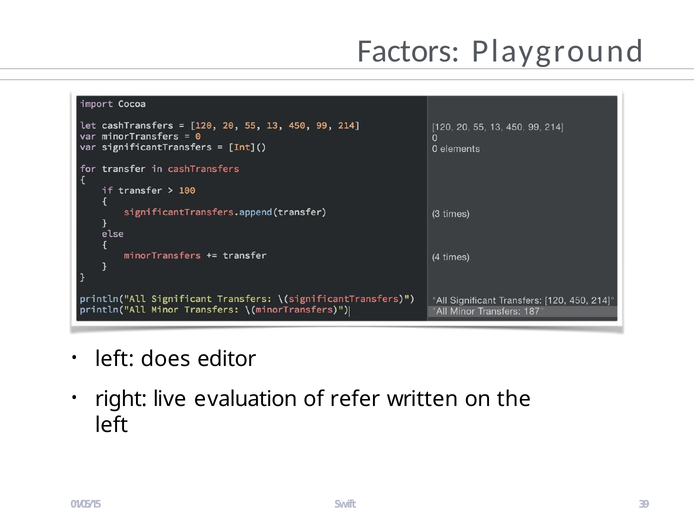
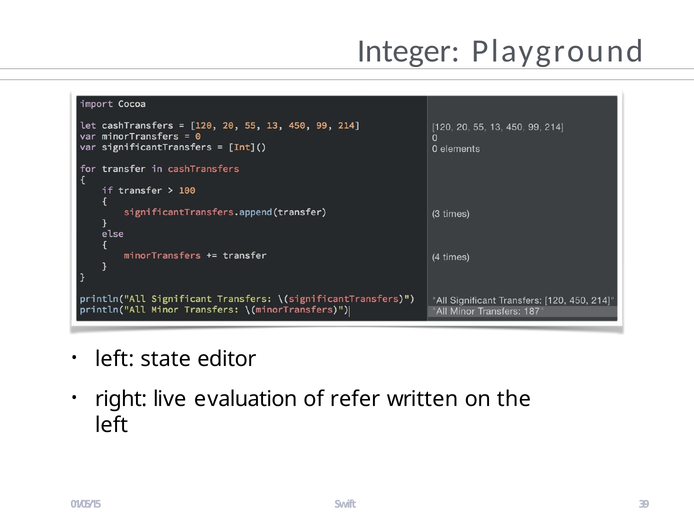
Factors: Factors -> Integer
does: does -> state
